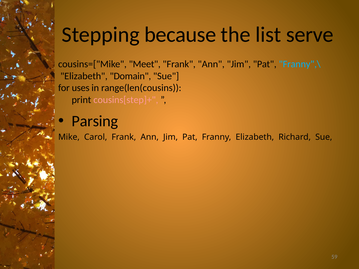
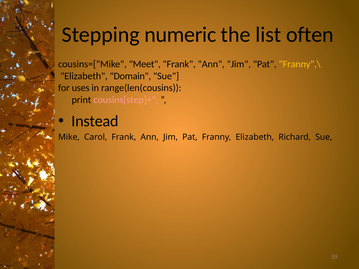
because: because -> numeric
serve: serve -> often
Franny",\ colour: light blue -> yellow
Parsing: Parsing -> Instead
